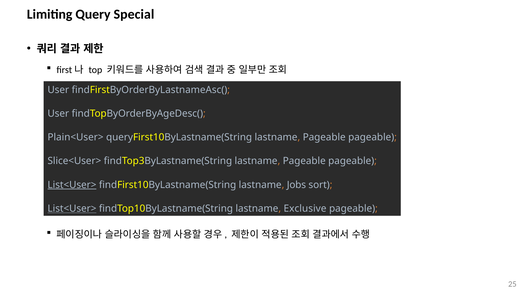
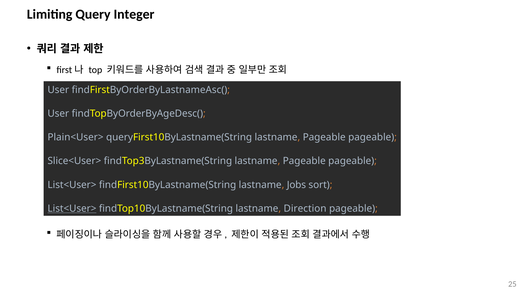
Special: Special -> Integer
List<User> at (72, 184) underline: present -> none
Exclusive: Exclusive -> Direction
